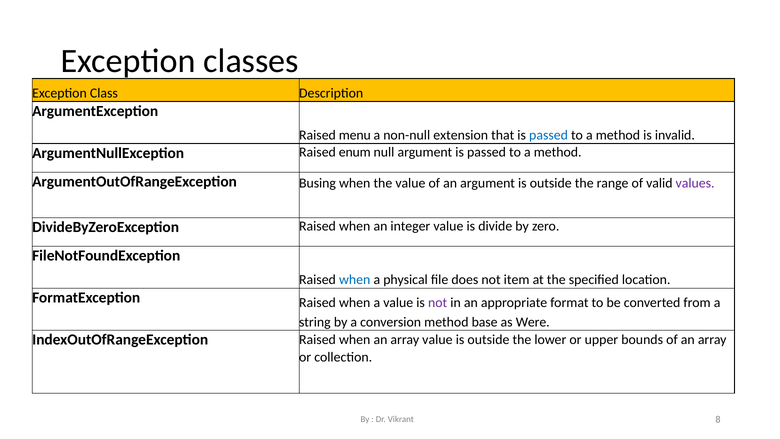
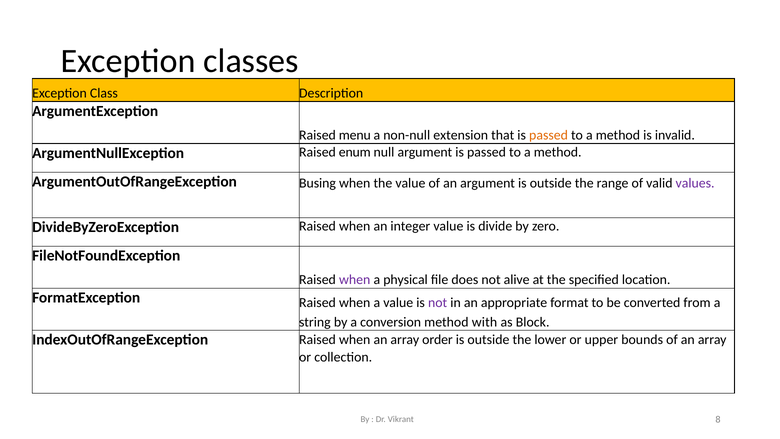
passed at (549, 135) colour: blue -> orange
when at (355, 280) colour: blue -> purple
item: item -> alive
base: base -> with
Were: Were -> Block
array value: value -> order
